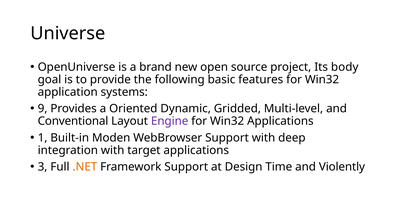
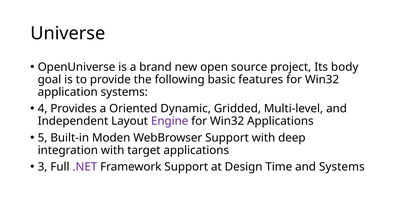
9: 9 -> 4
Conventional: Conventional -> Independent
1: 1 -> 5
.NET colour: orange -> purple
and Violently: Violently -> Systems
